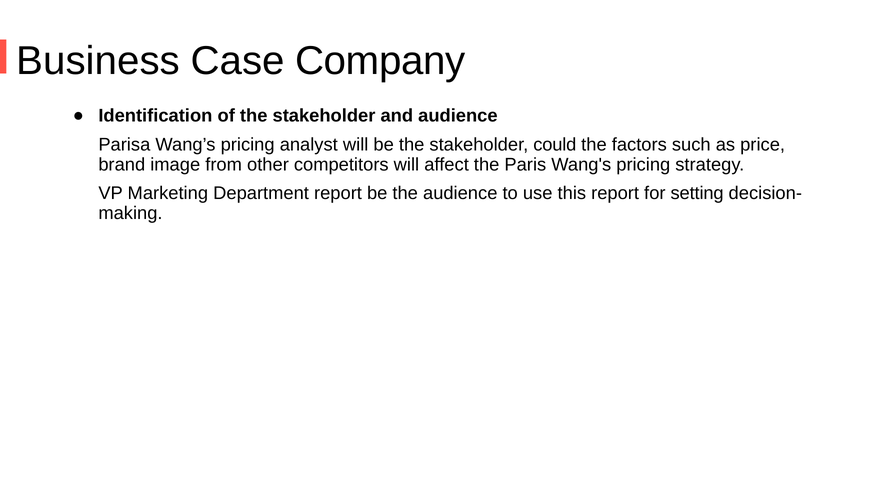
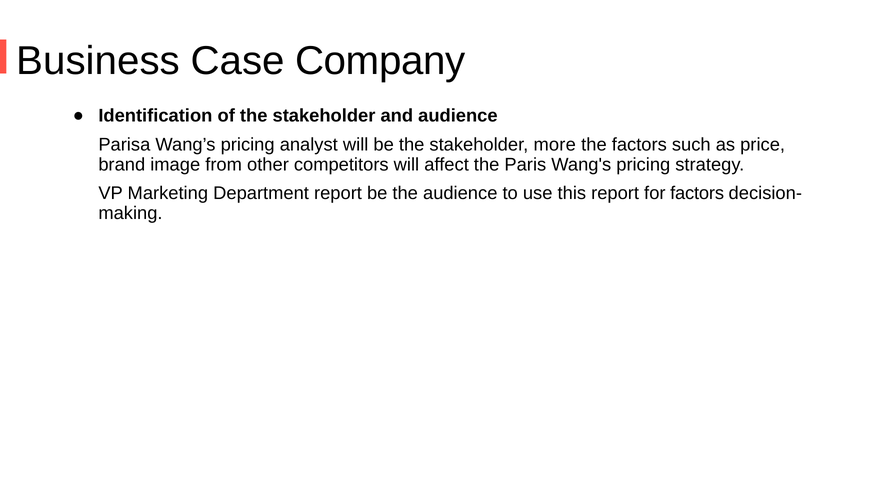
could: could -> more
for setting: setting -> factors
